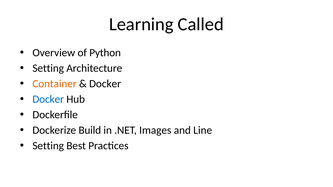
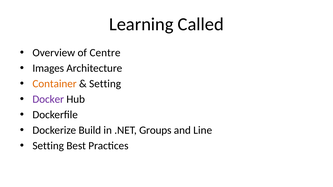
Python: Python -> Centre
Setting at (48, 68): Setting -> Images
Docker at (105, 84): Docker -> Setting
Docker at (48, 99) colour: blue -> purple
Images: Images -> Groups
